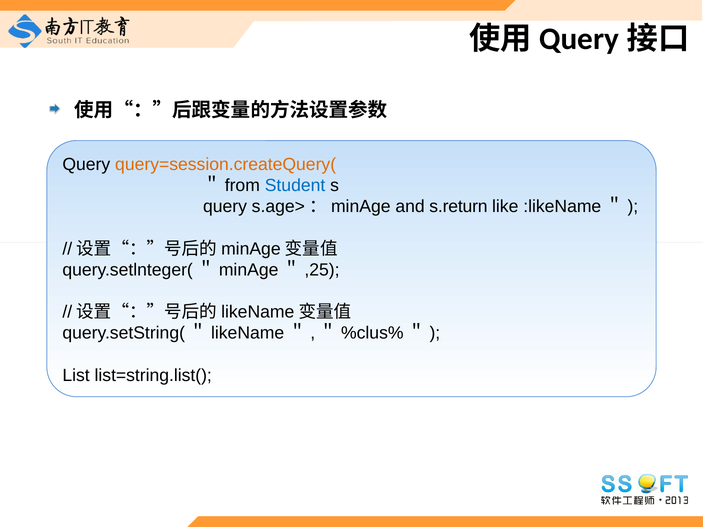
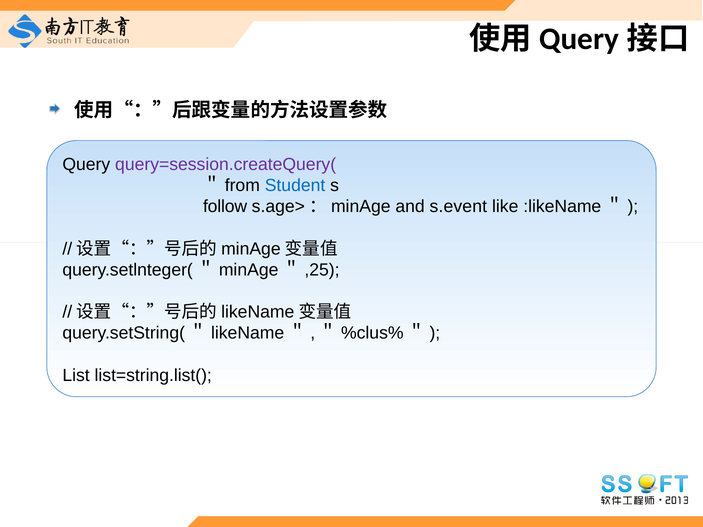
query=session.createQuery( colour: orange -> purple
query at (225, 207): query -> follow
s.return: s.return -> s.event
